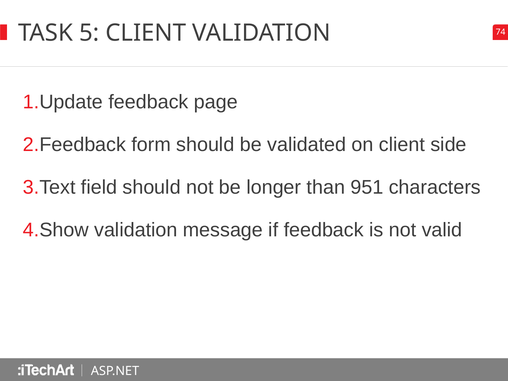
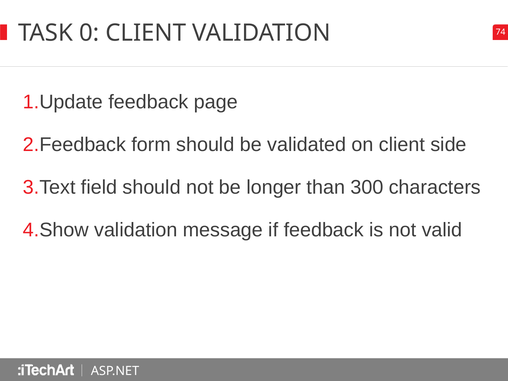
5: 5 -> 0
951: 951 -> 300
